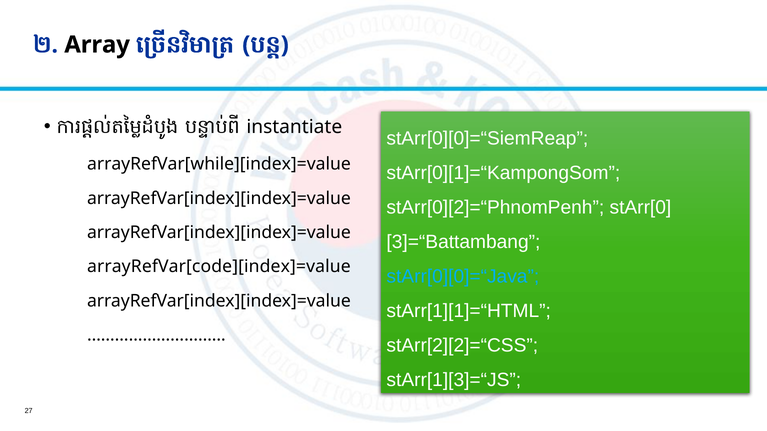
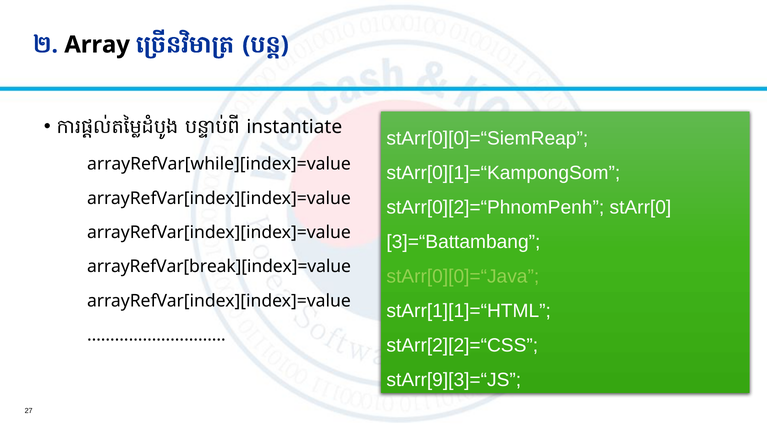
arrayRefVar[code][index]=value: arrayRefVar[code][index]=value -> arrayRefVar[break][index]=value
stArr[0][0]=“Java colour: light blue -> light green
stArr[1][3]=“JS: stArr[1][3]=“JS -> stArr[9][3]=“JS
